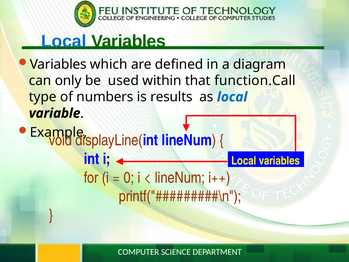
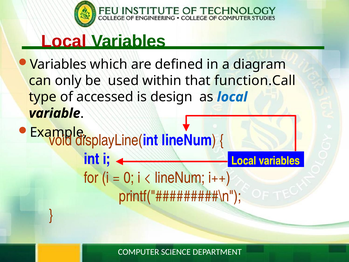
Local at (64, 41) colour: blue -> red
numbers: numbers -> accessed
results: results -> design
